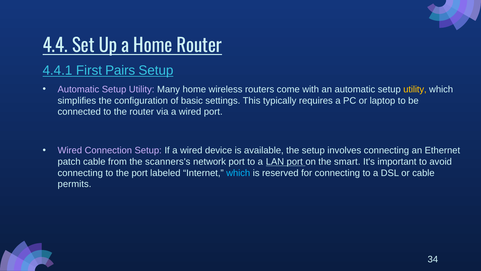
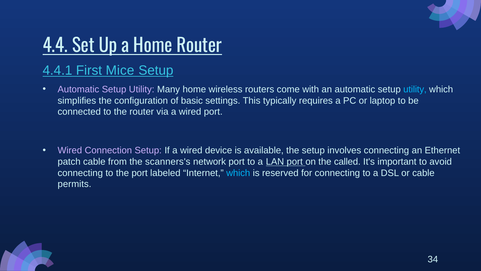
Pairs: Pairs -> Mice
utility at (415, 89) colour: yellow -> light blue
smart: smart -> called
